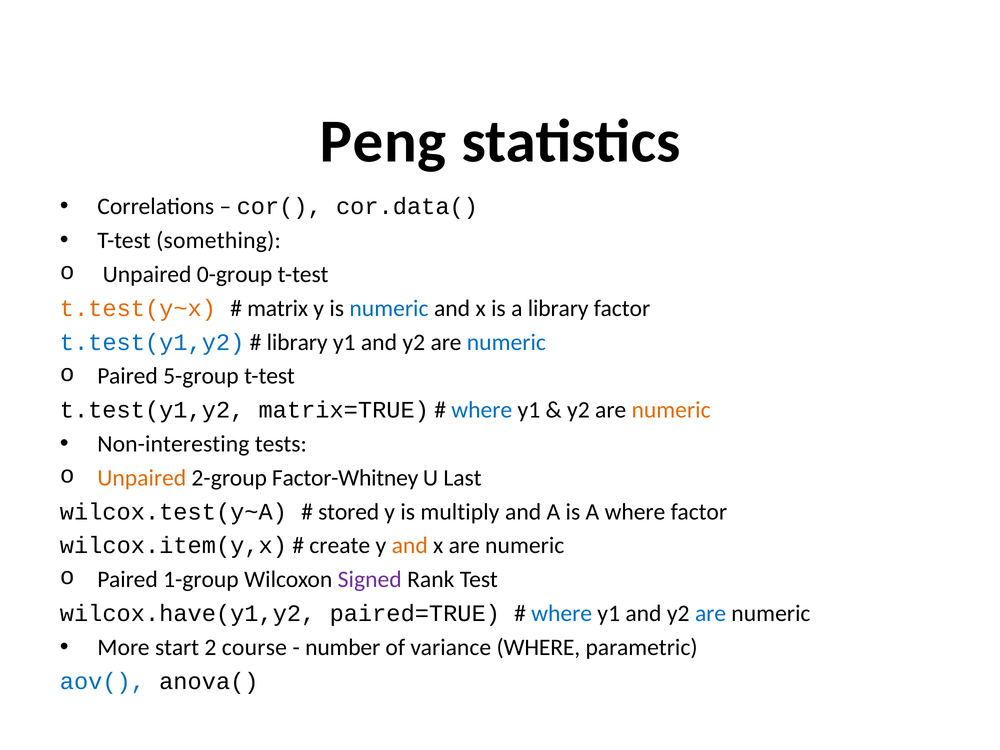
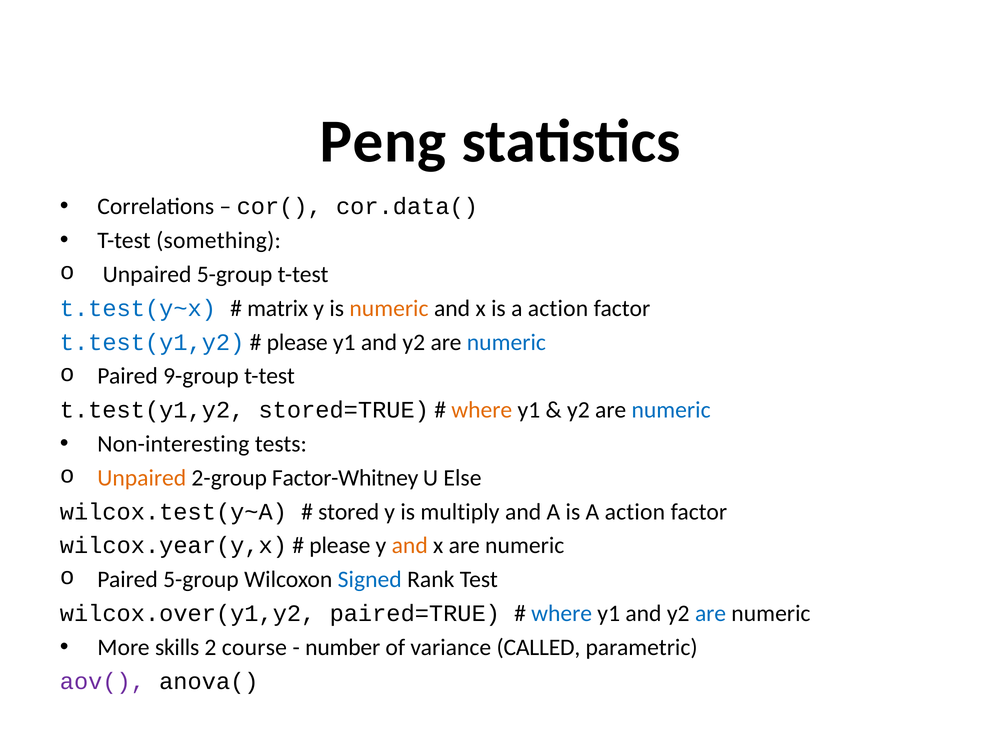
Unpaired 0-group: 0-group -> 5-group
t.test(y~x colour: orange -> blue
numeric at (389, 308) colour: blue -> orange
x is a library: library -> action
library at (297, 342): library -> please
5-group: 5-group -> 9-group
matrix=TRUE: matrix=TRUE -> stored=TRUE
where at (482, 410) colour: blue -> orange
numeric at (671, 410) colour: orange -> blue
Last: Last -> Else
A is A where: where -> action
wilcox.item(y,x: wilcox.item(y,x -> wilcox.year(y,x
create at (340, 546): create -> please
Paired 1-group: 1-group -> 5-group
Signed colour: purple -> blue
wilcox.have(y1,y2: wilcox.have(y1,y2 -> wilcox.over(y1,y2
start: start -> skills
variance WHERE: WHERE -> CALLED
aov( colour: blue -> purple
